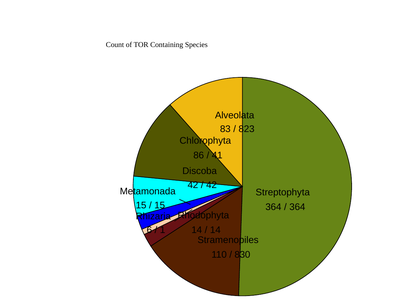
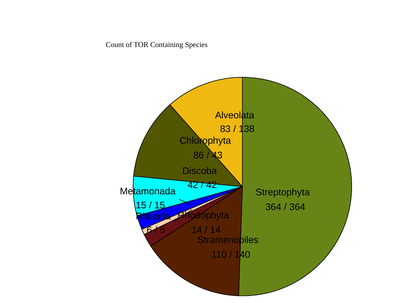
823: 823 -> 138
41: 41 -> 43
1: 1 -> 5
830: 830 -> 140
